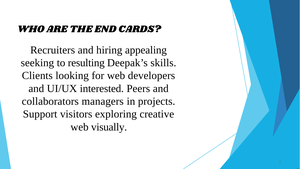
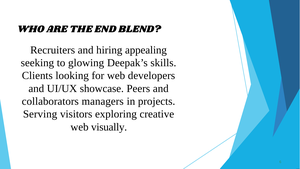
CARDS: CARDS -> BLEND
resulting: resulting -> glowing
interested: interested -> showcase
Support: Support -> Serving
